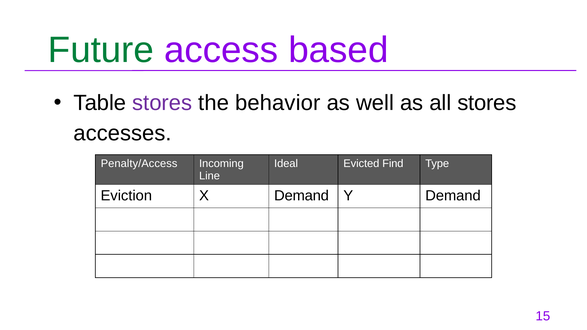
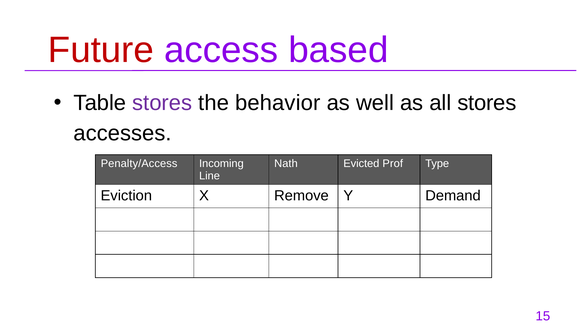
Future colour: green -> red
Ideal: Ideal -> Nath
Find: Find -> Prof
X Demand: Demand -> Remove
